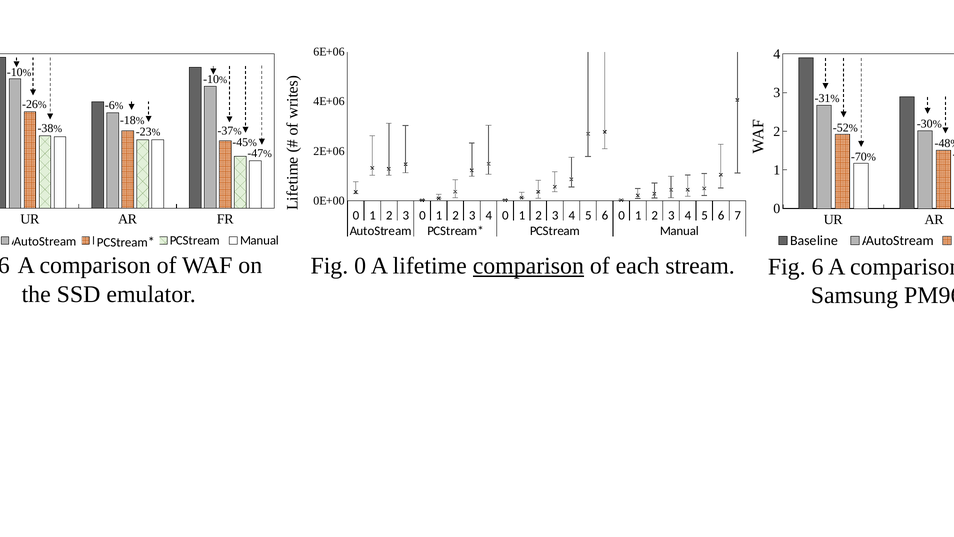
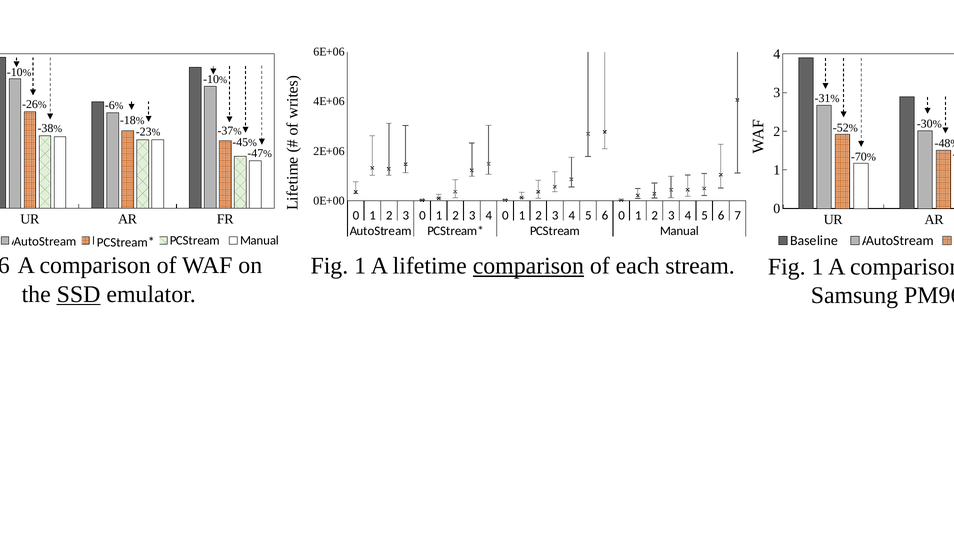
0 at (360, 266): 0 -> 1
6 at (818, 267): 6 -> 1
SSD at (79, 294) underline: none -> present
